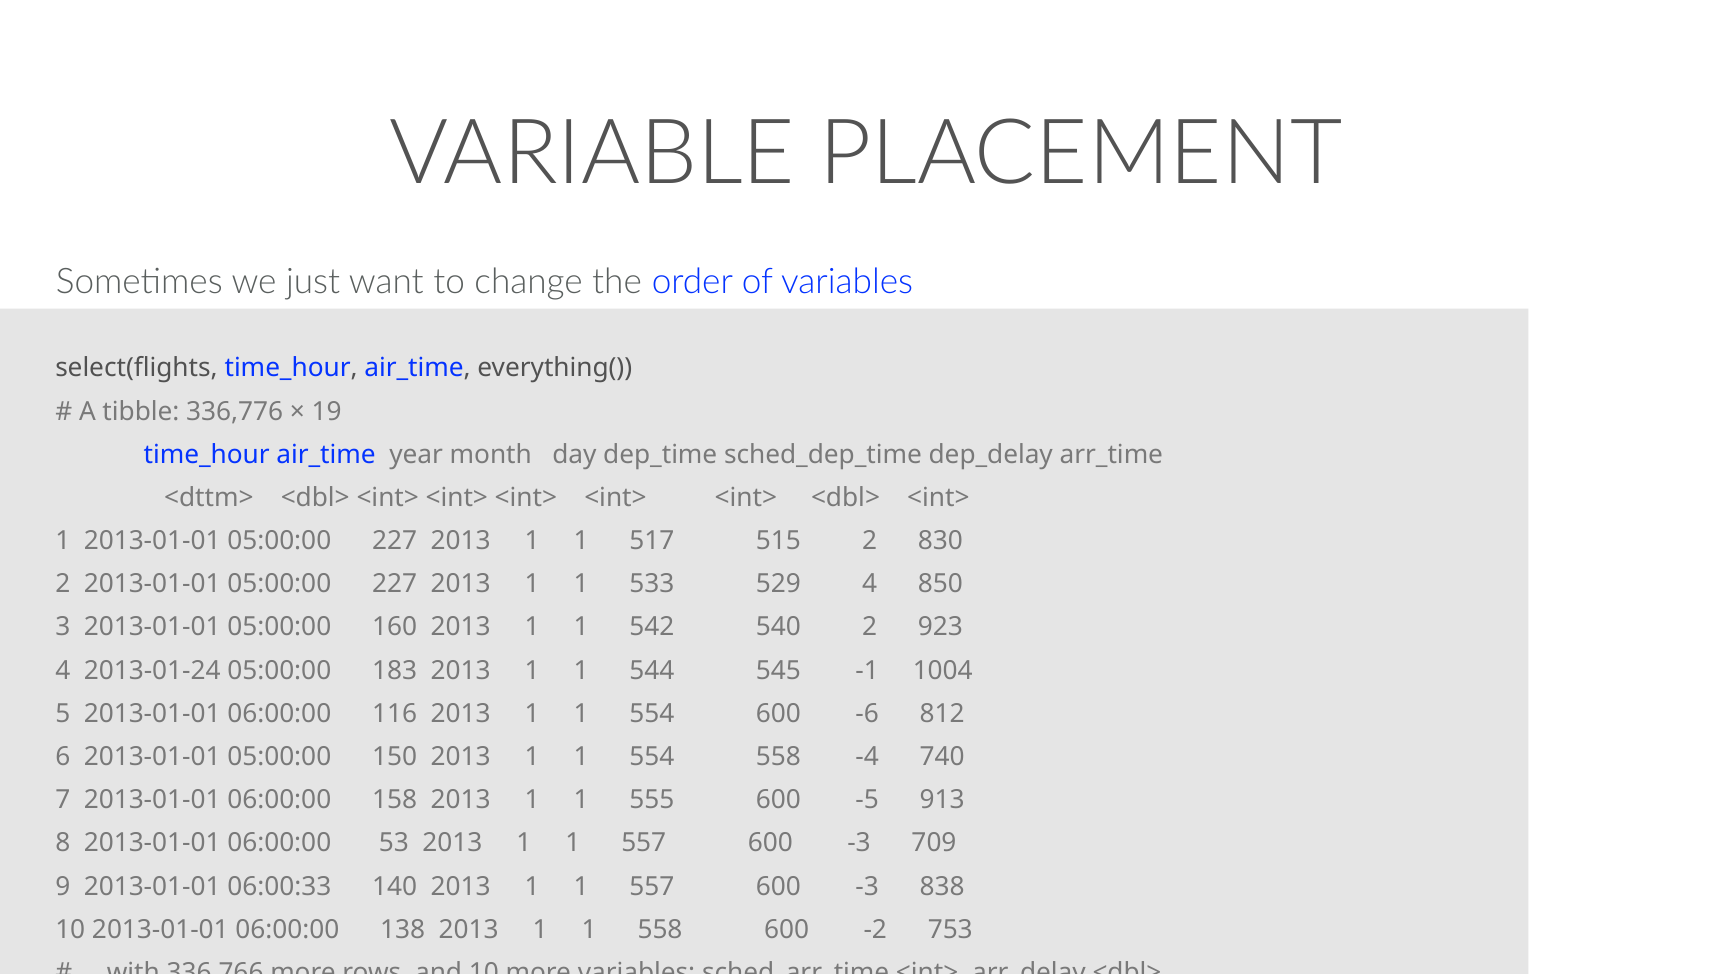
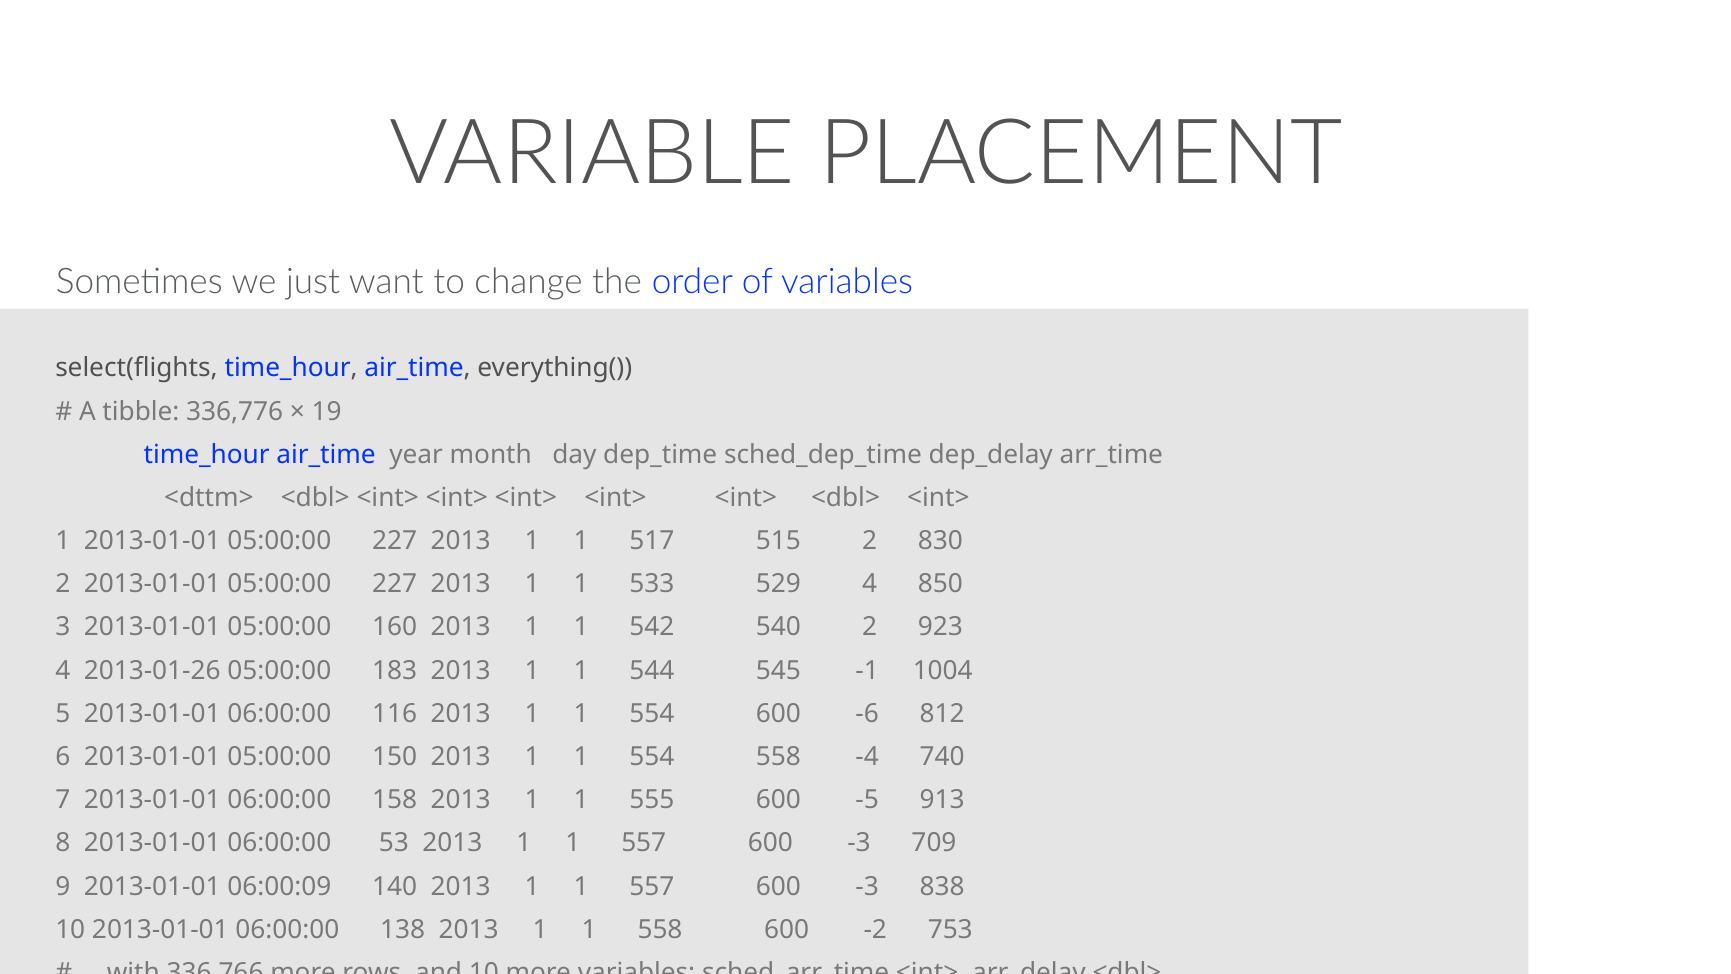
2013-01-24: 2013-01-24 -> 2013-01-26
06:00:33: 06:00:33 -> 06:00:09
